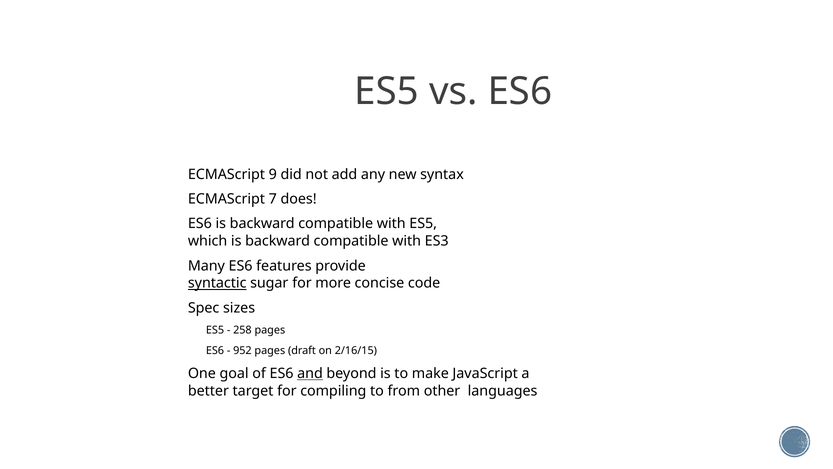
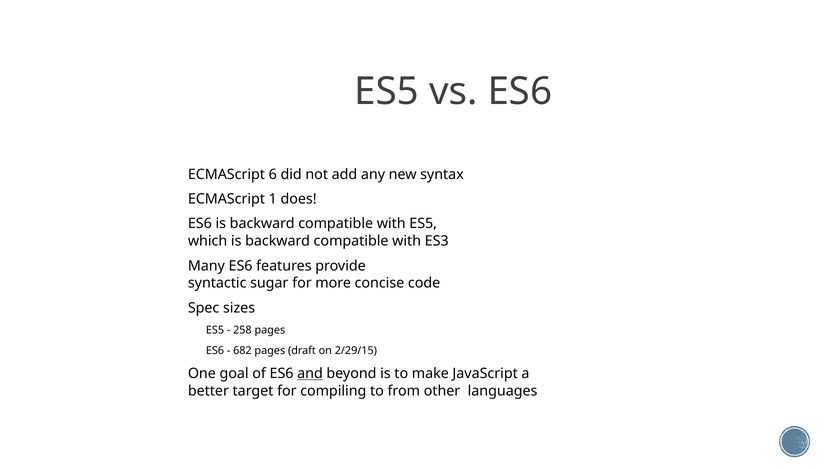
9: 9 -> 6
7: 7 -> 1
syntactic underline: present -> none
952: 952 -> 682
2/16/15: 2/16/15 -> 2/29/15
